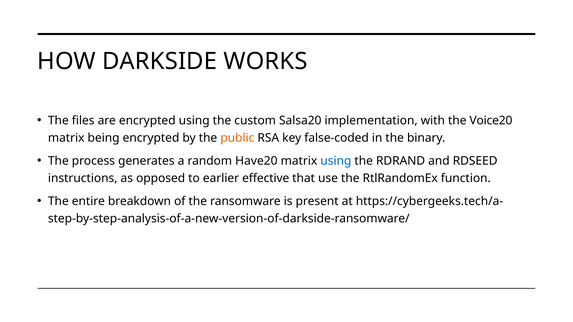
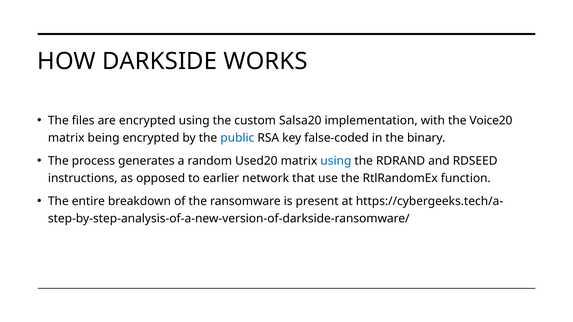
public colour: orange -> blue
Have20: Have20 -> Used20
effective: effective -> network
